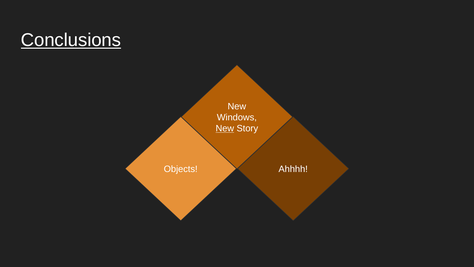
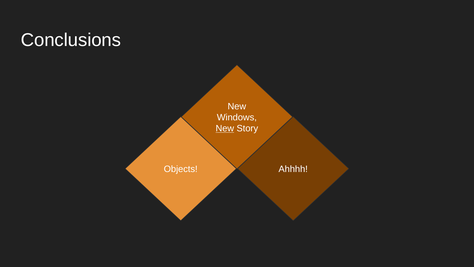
Conclusions underline: present -> none
